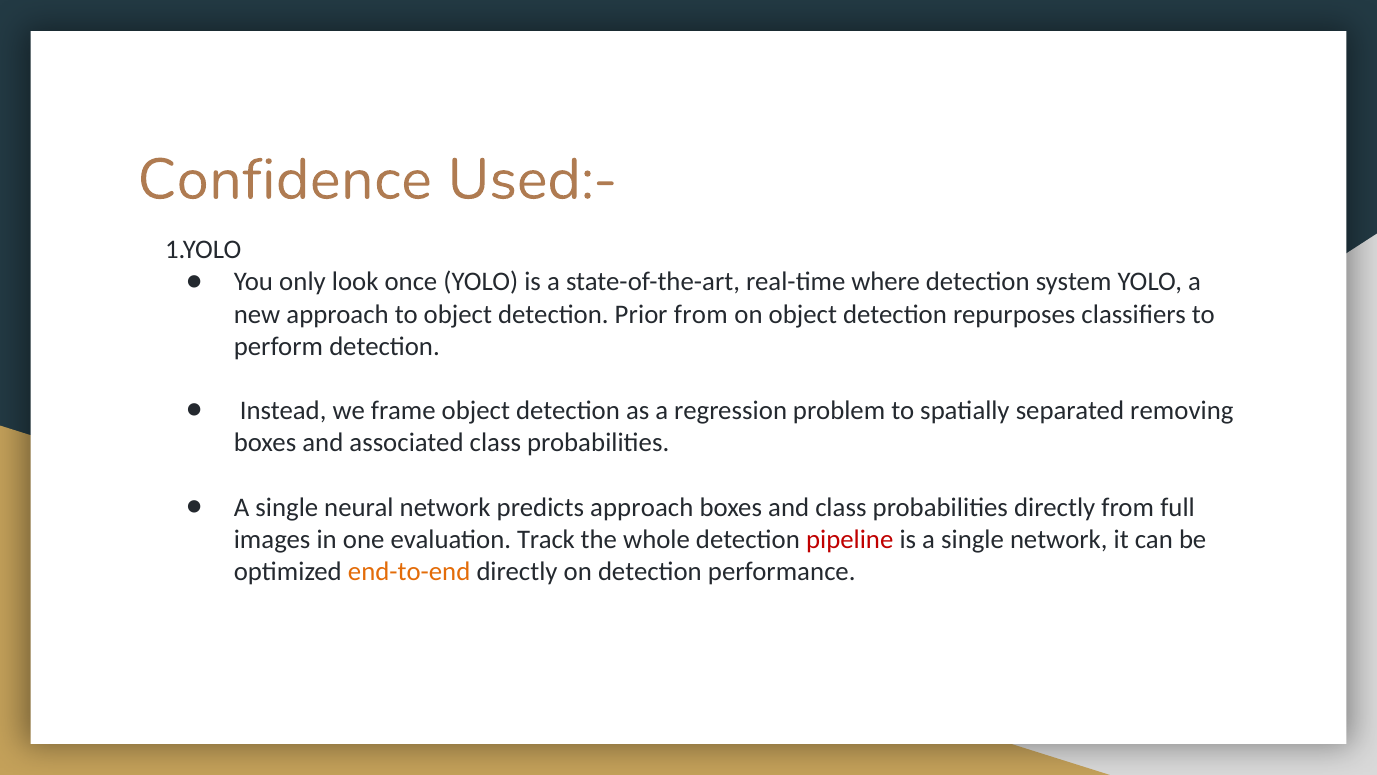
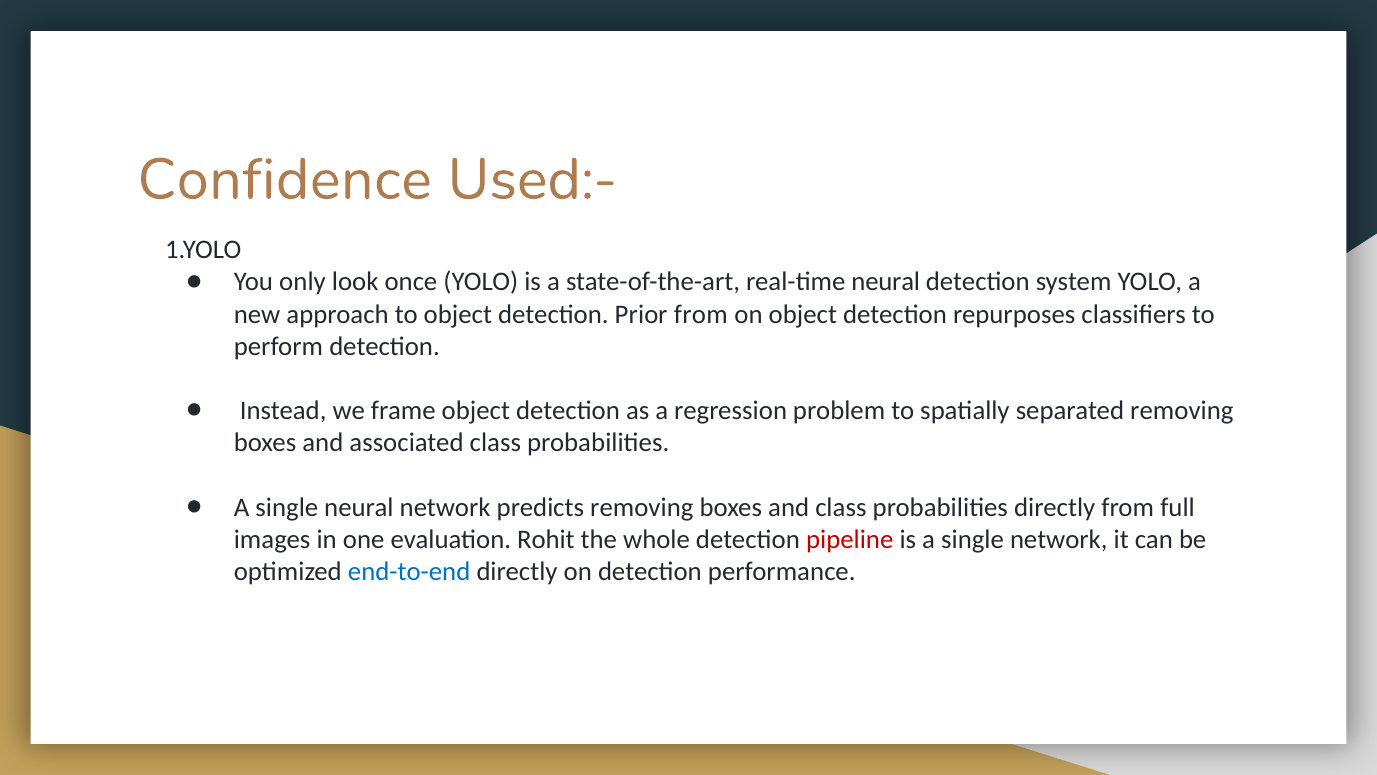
real-time where: where -> neural
predicts approach: approach -> removing
Track: Track -> Rohit
end-to-end colour: orange -> blue
